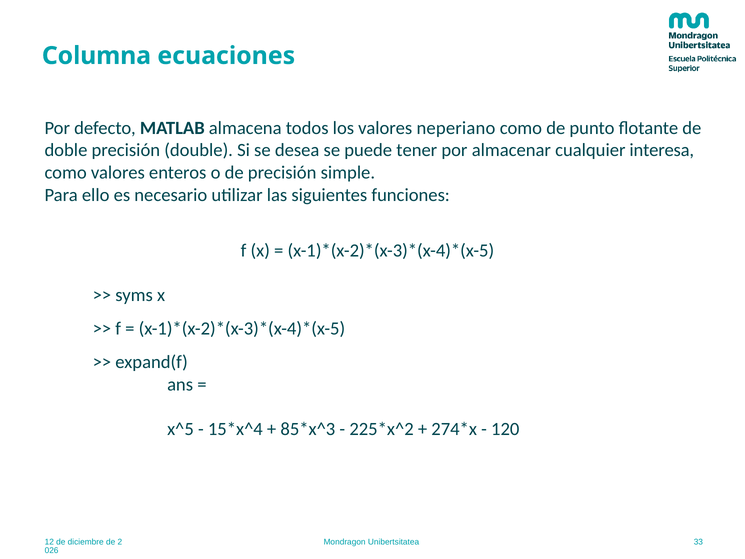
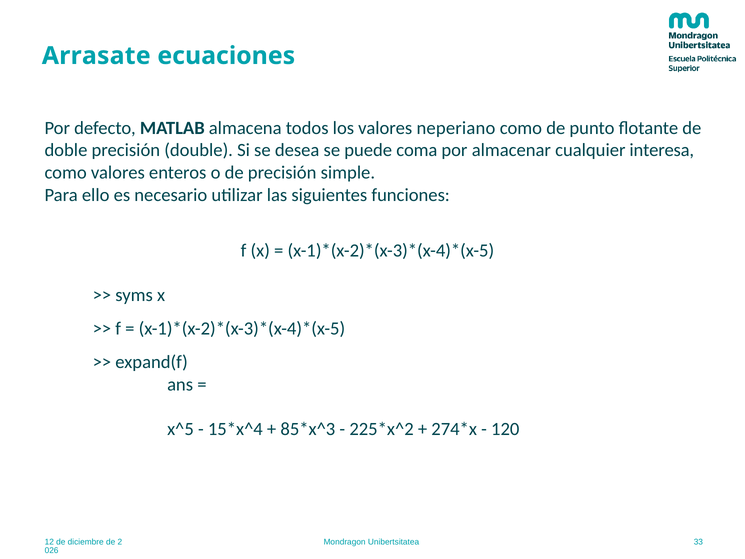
Columna: Columna -> Arrasate
tener: tener -> coma
